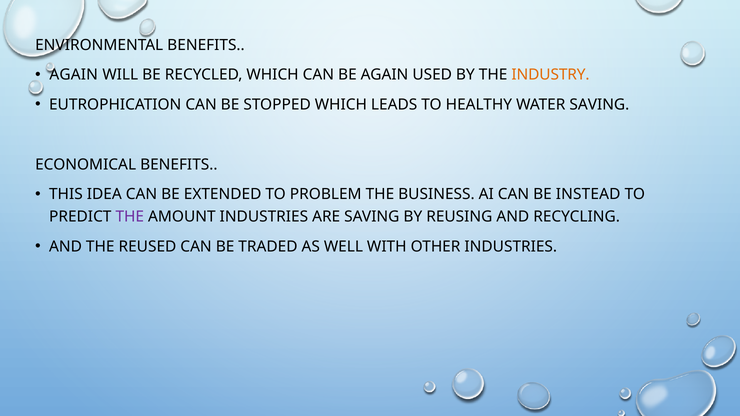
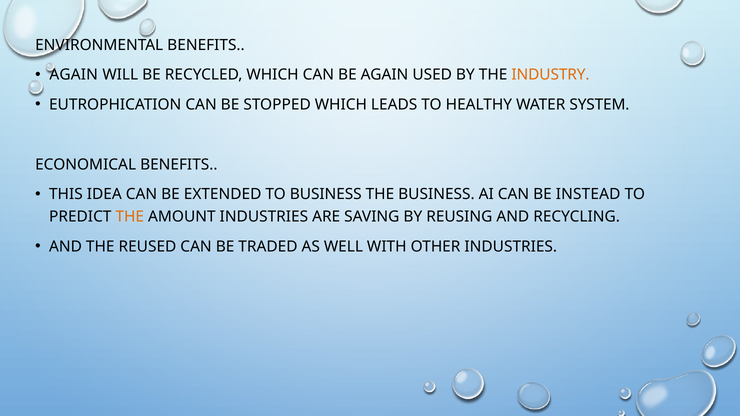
WATER SAVING: SAVING -> SYSTEM
TO PROBLEM: PROBLEM -> BUSINESS
THE at (130, 217) colour: purple -> orange
